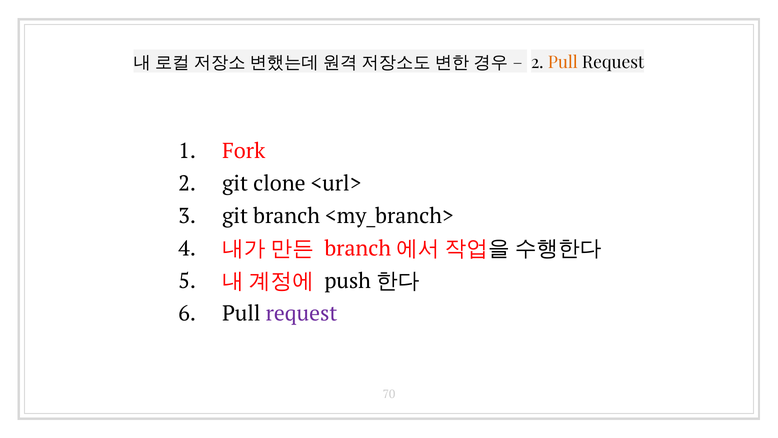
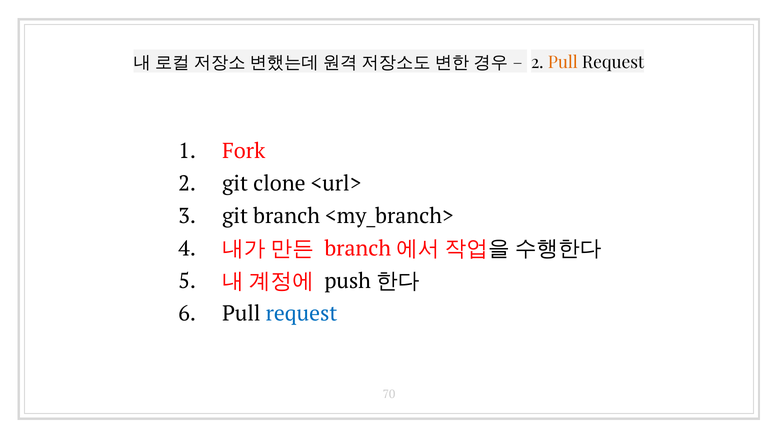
request at (302, 313) colour: purple -> blue
